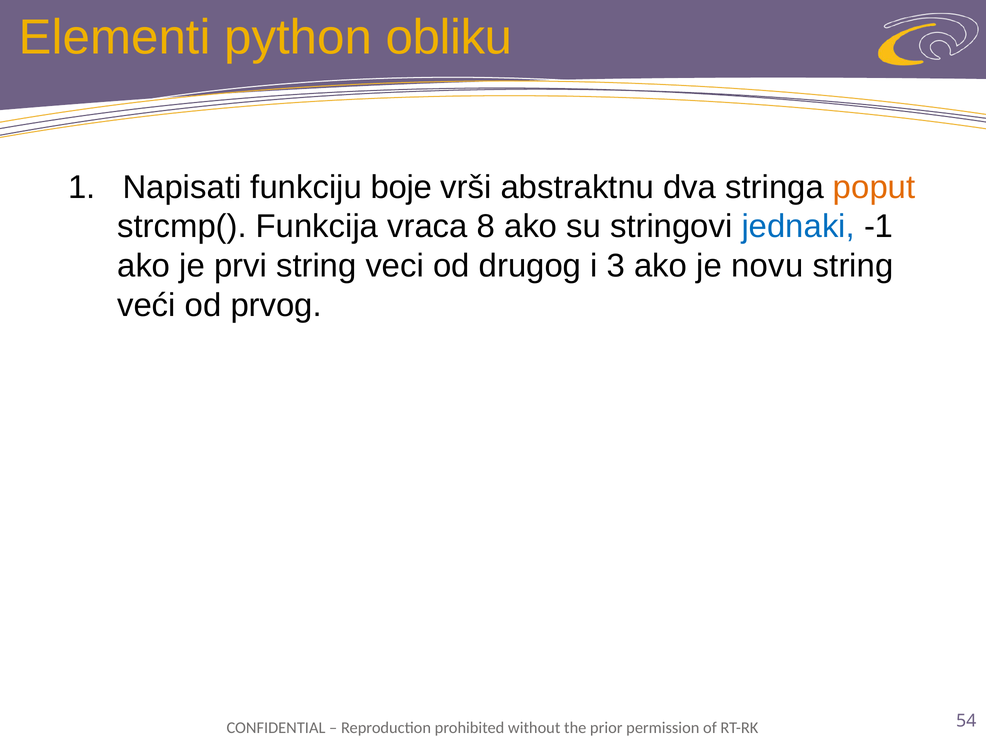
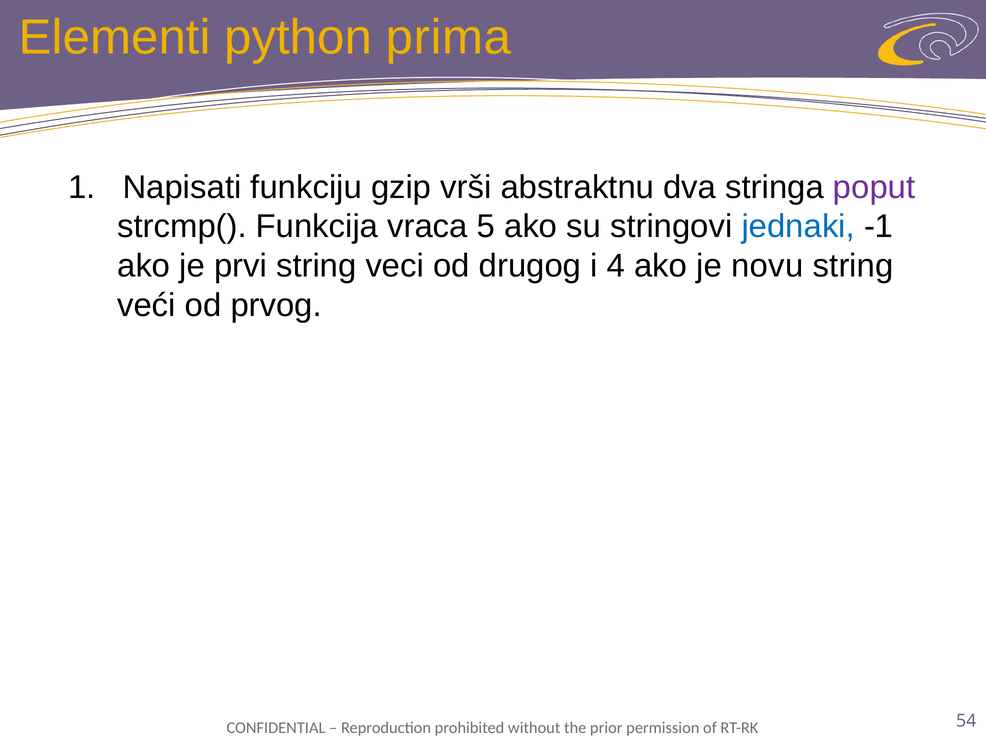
obliku: obliku -> prima
boje: boje -> gzip
poput colour: orange -> purple
8: 8 -> 5
3: 3 -> 4
